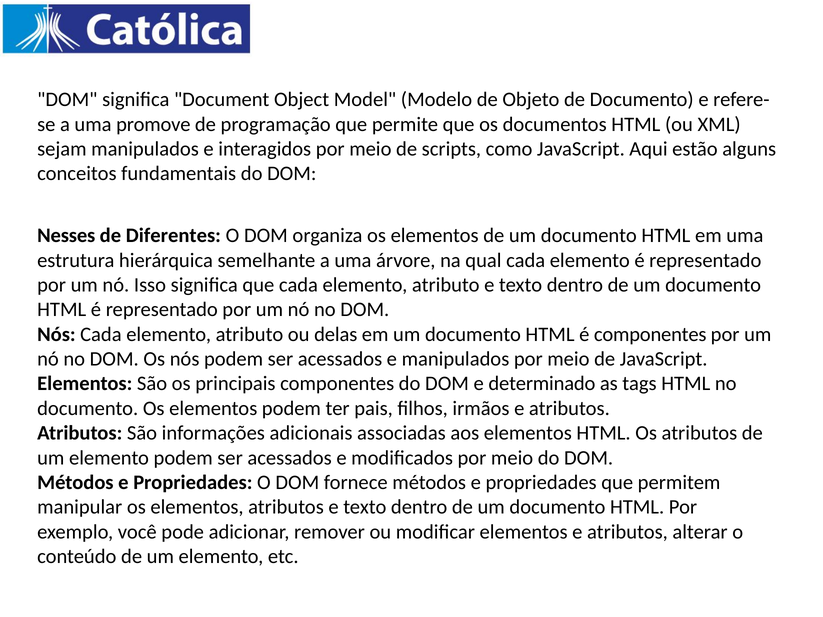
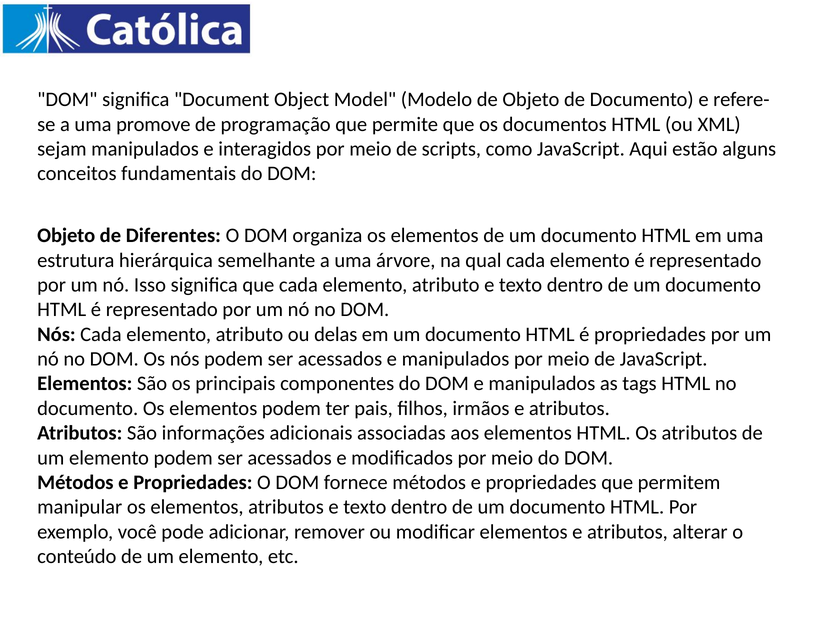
Nesses at (66, 236): Nesses -> Objeto
é componentes: componentes -> propriedades
DOM e determinado: determinado -> manipulados
